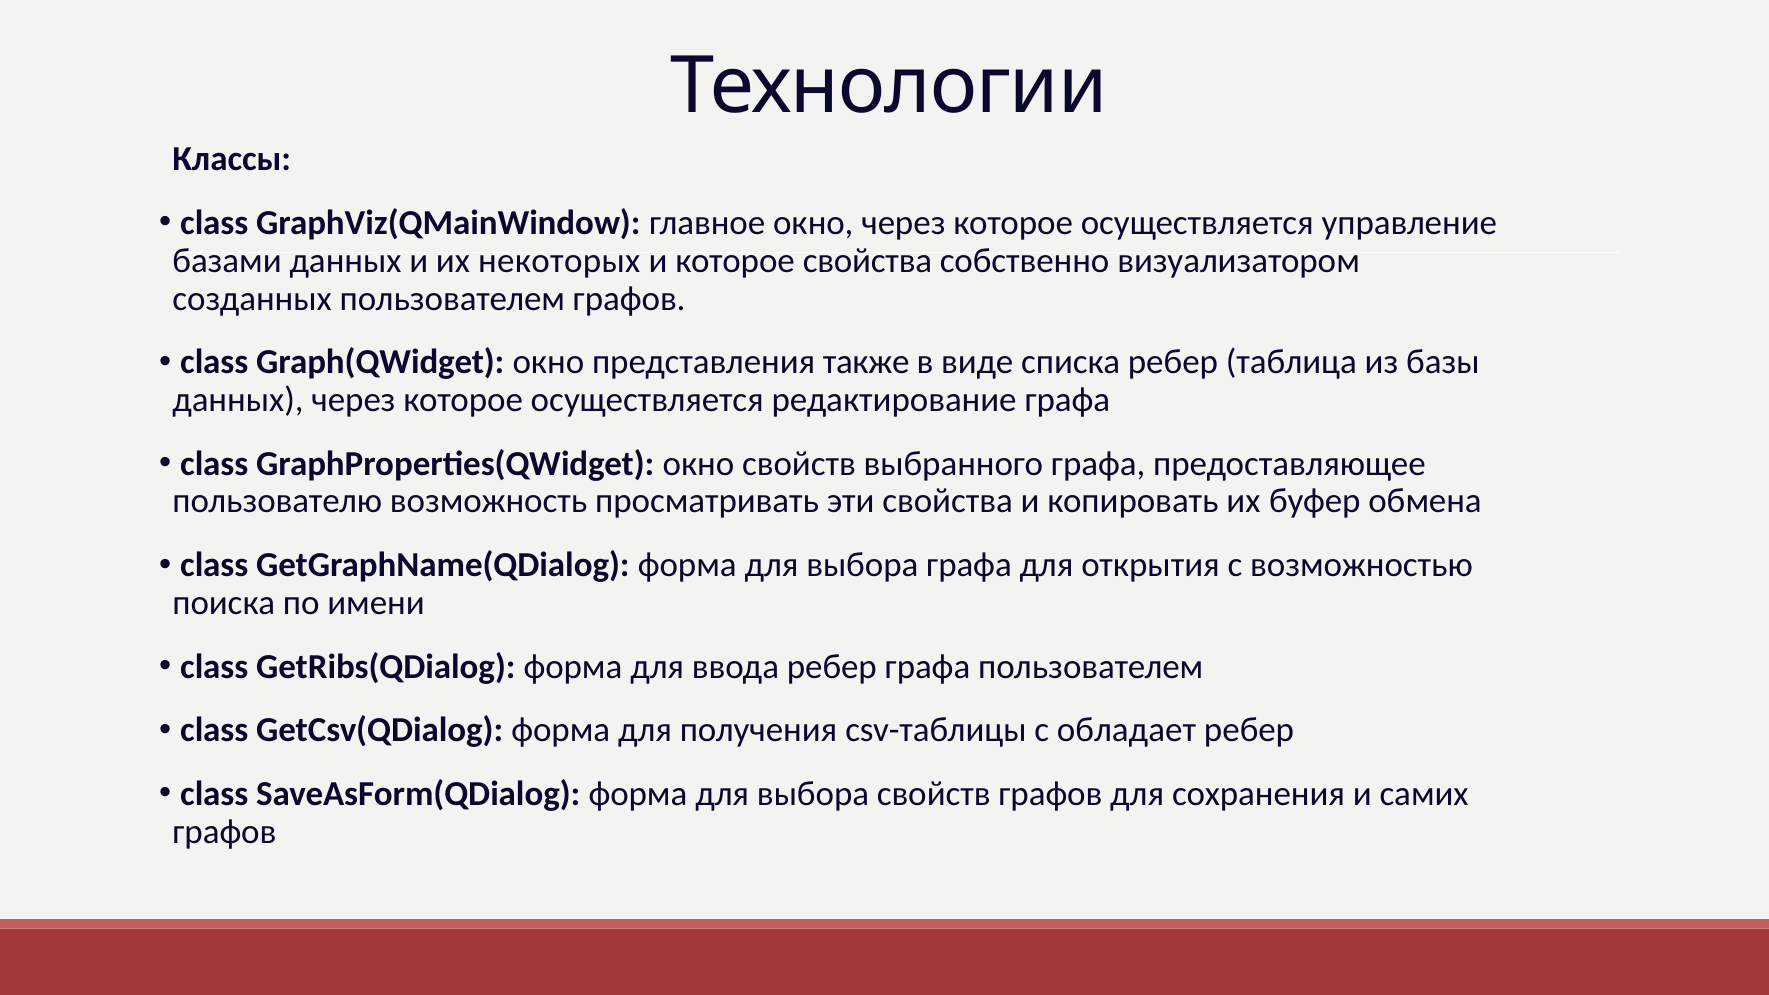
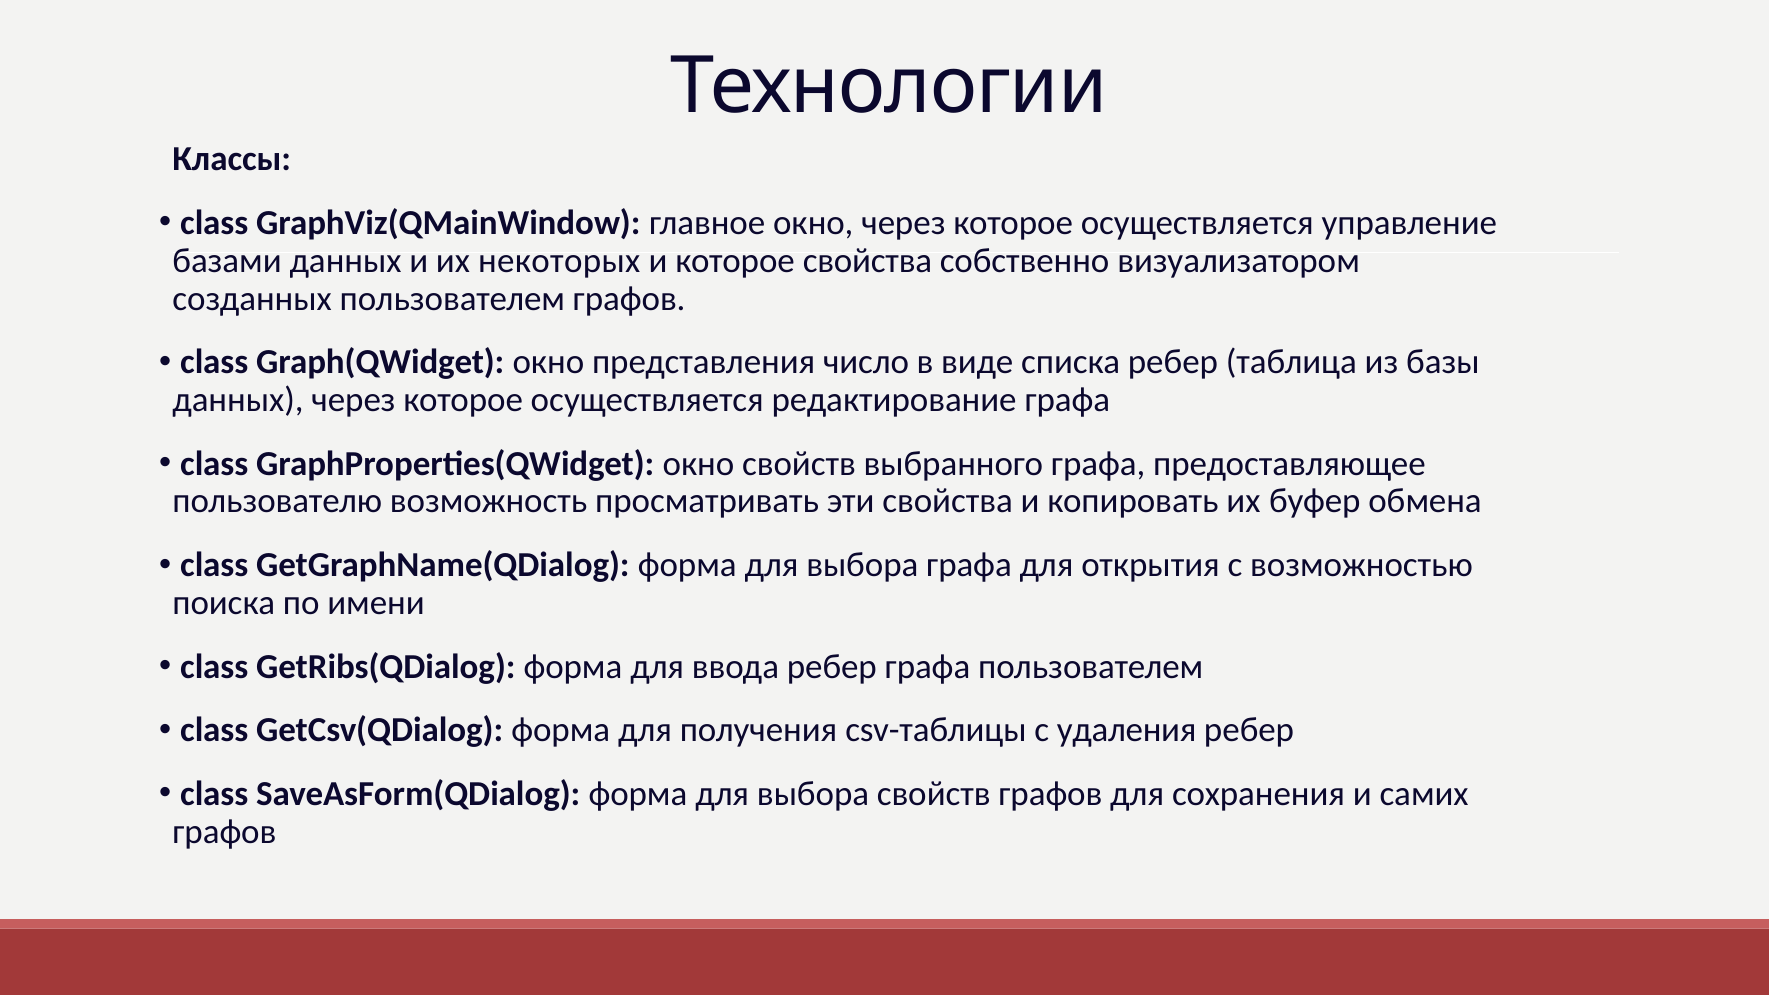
также: также -> число
обладает: обладает -> удаления
